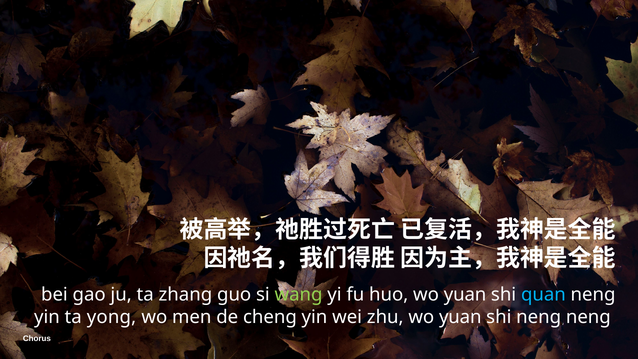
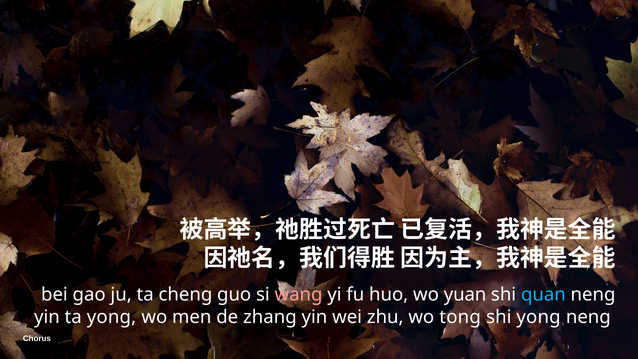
zhang: zhang -> cheng
wang colour: light green -> pink
cheng: cheng -> zhang
zhu wo yuan: yuan -> tong
shi neng: neng -> yong
